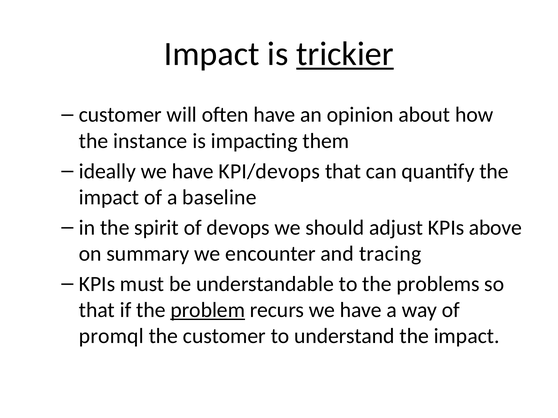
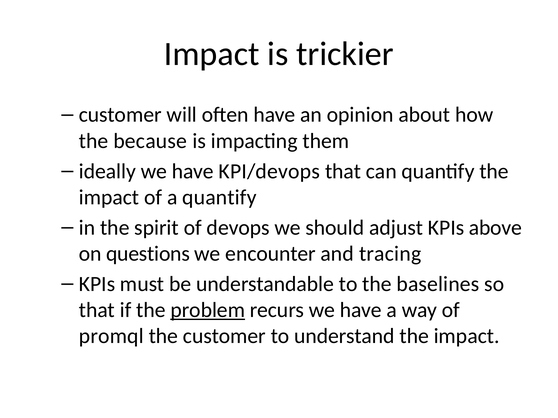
trickier underline: present -> none
instance: instance -> because
a baseline: baseline -> quantify
summary: summary -> questions
problems: problems -> baselines
